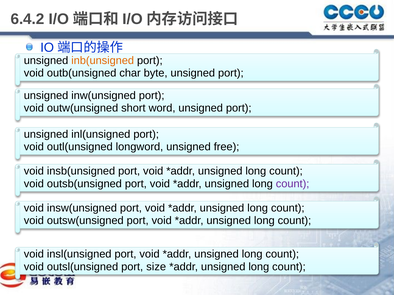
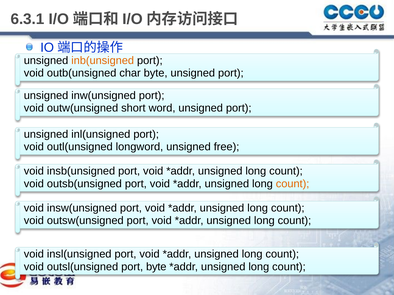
6.4.2: 6.4.2 -> 6.3.1
count at (293, 184) colour: purple -> orange
port size: size -> byte
